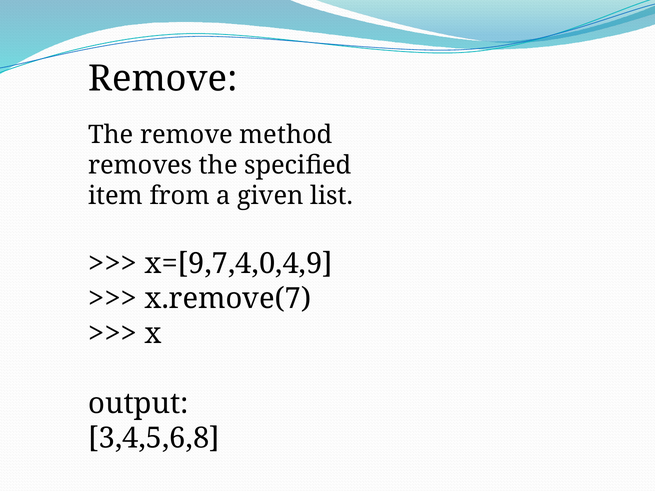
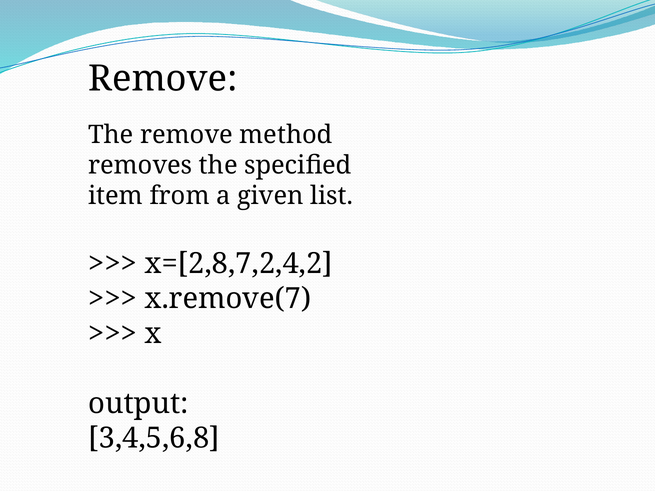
x=[9,7,4,0,4,9: x=[9,7,4,0,4,9 -> x=[2,8,7,2,4,2
